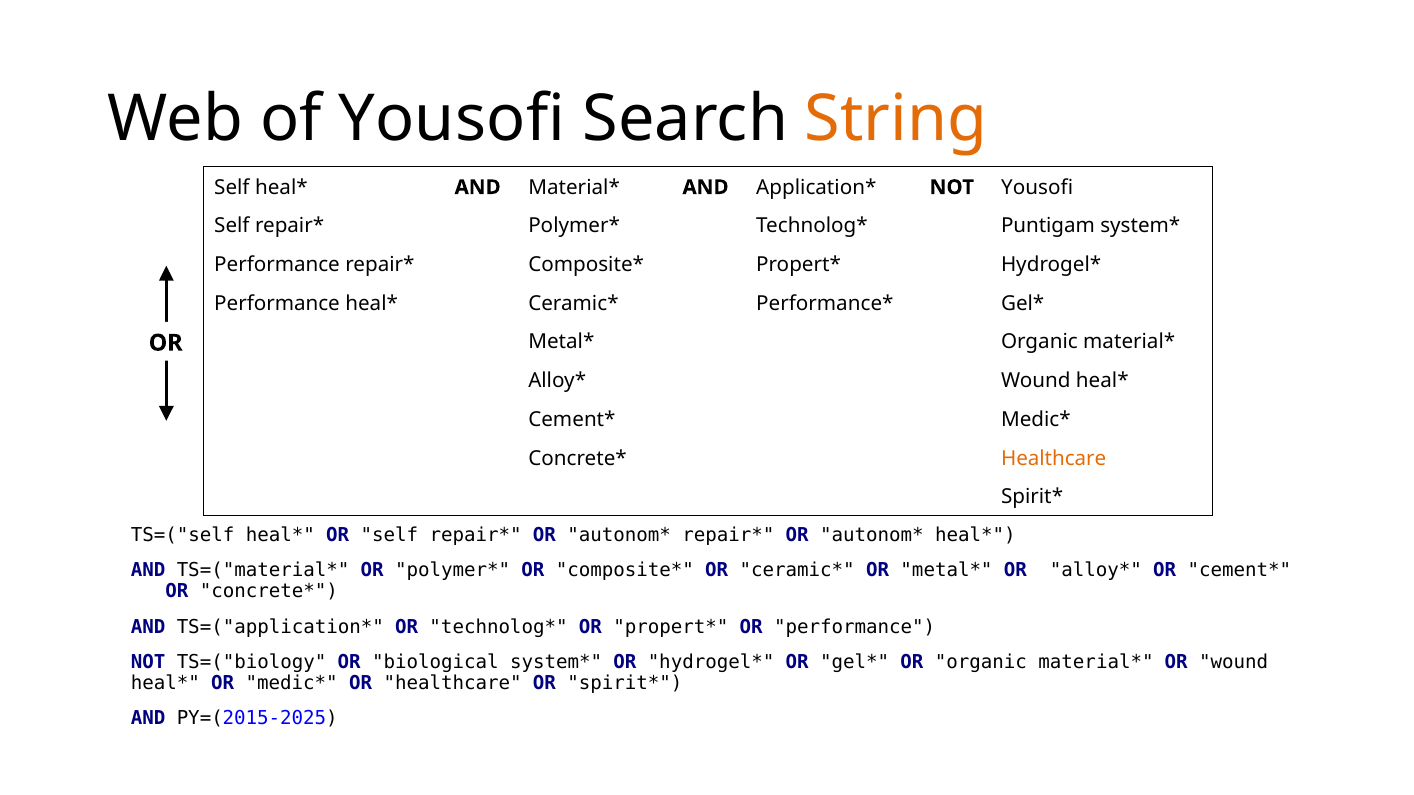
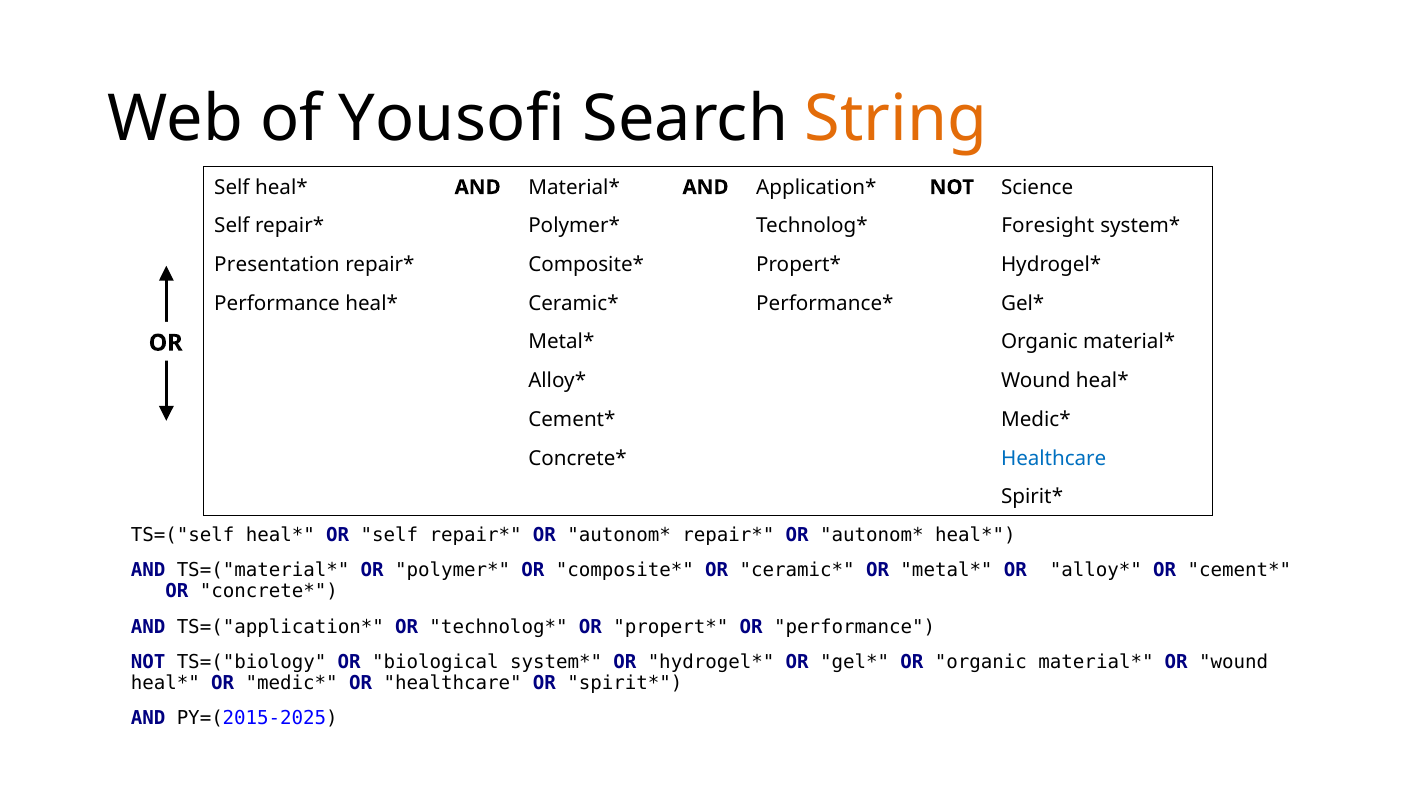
NOT Yousofi: Yousofi -> Science
Puntigam: Puntigam -> Foresight
Performance at (277, 265): Performance -> Presentation
Healthcare at (1054, 459) colour: orange -> blue
